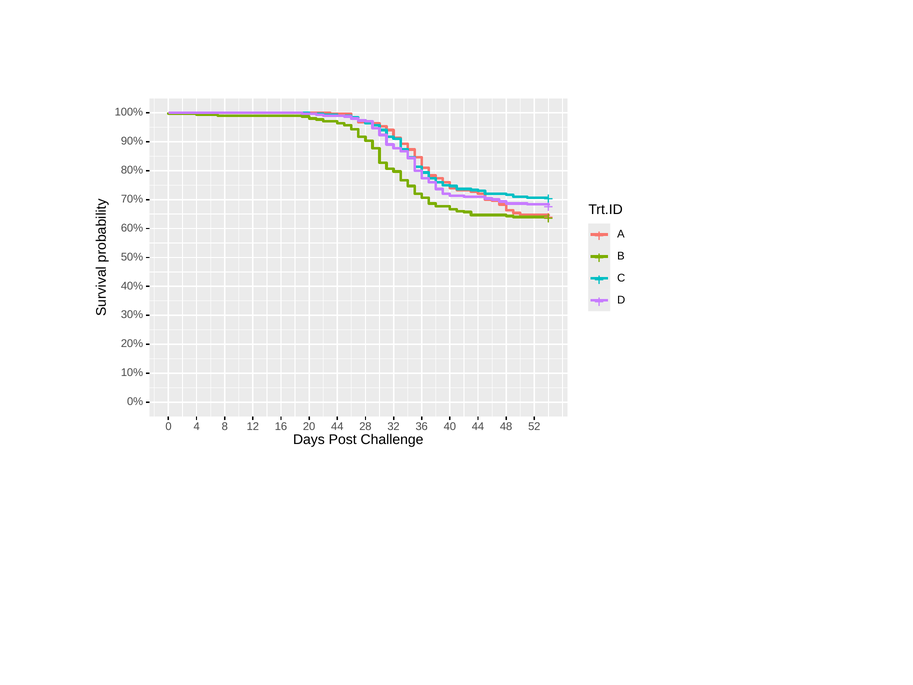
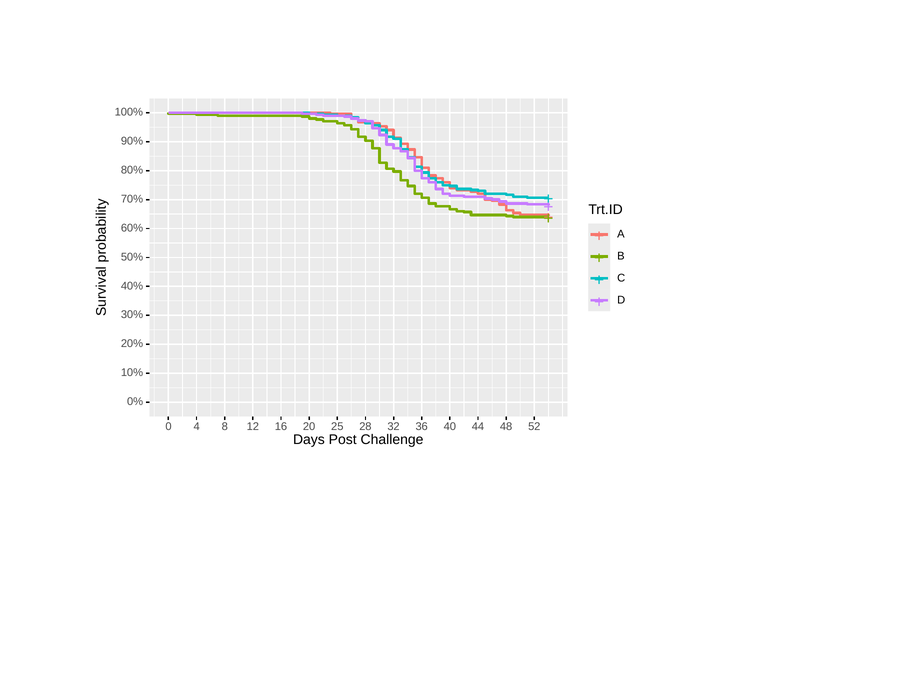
20 44: 44 -> 25
